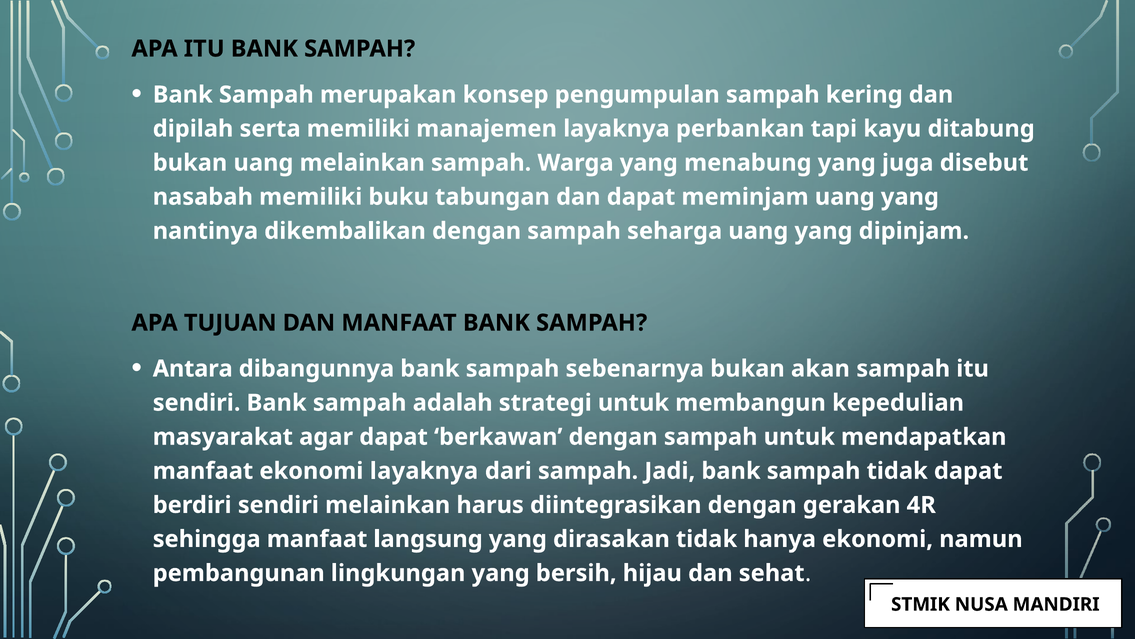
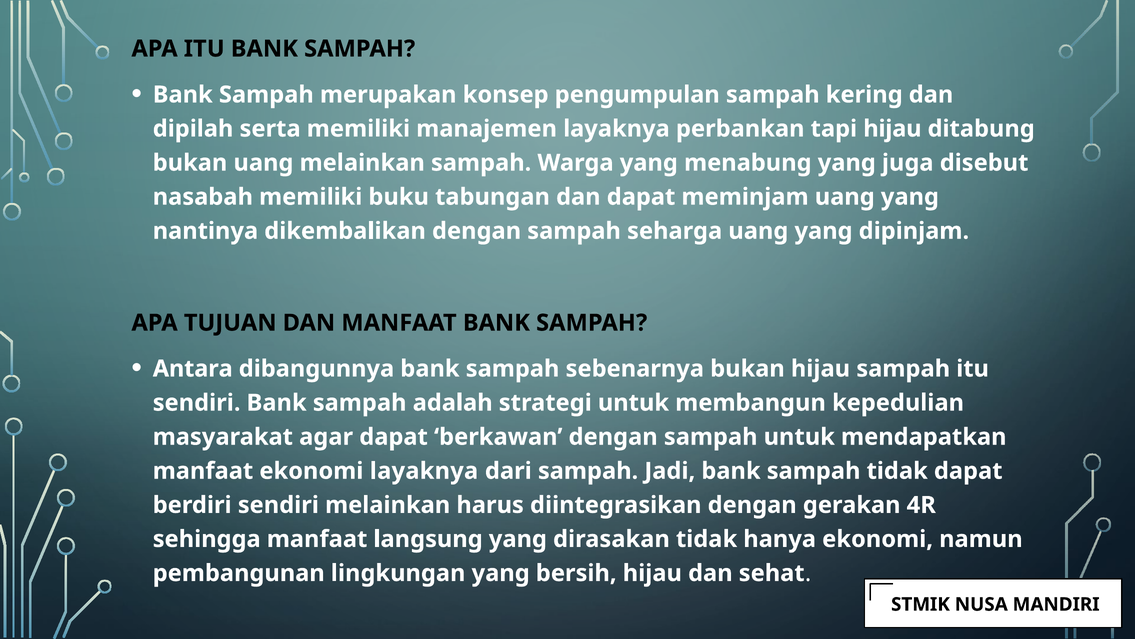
tapi kayu: kayu -> hijau
bukan akan: akan -> hijau
